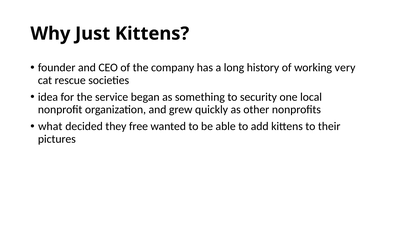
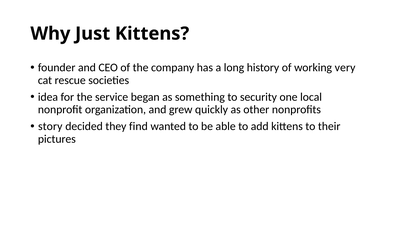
what: what -> story
free: free -> find
